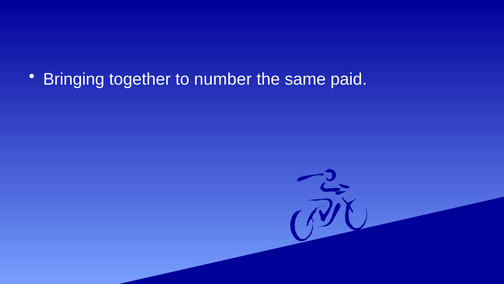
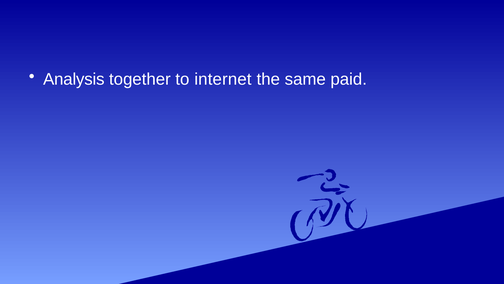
Bringing: Bringing -> Analysis
number: number -> internet
